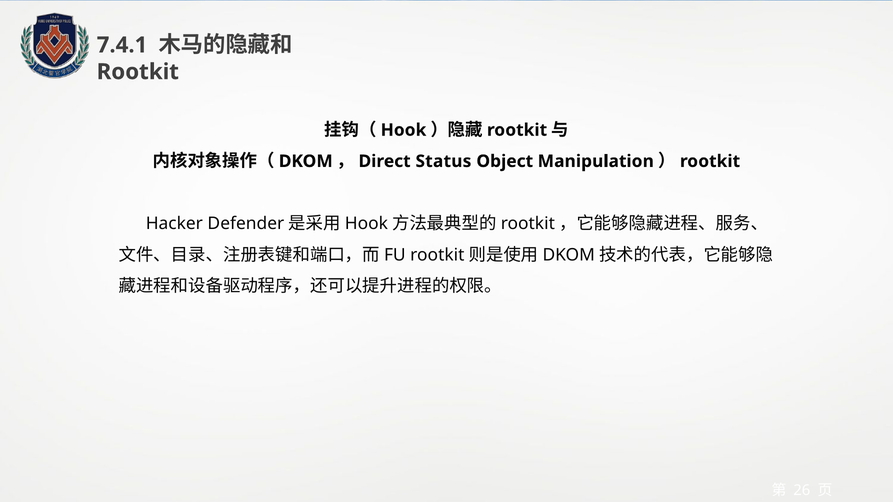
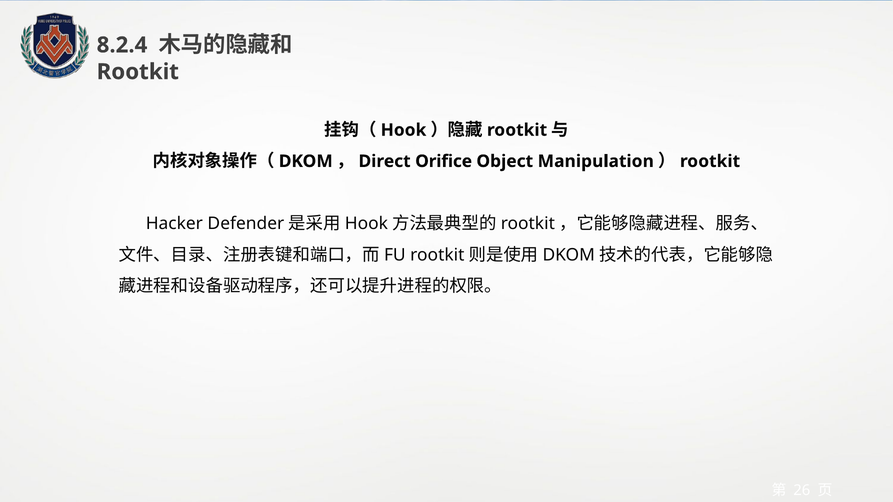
7.4.1: 7.4.1 -> 8.2.4
Status: Status -> Orifice
